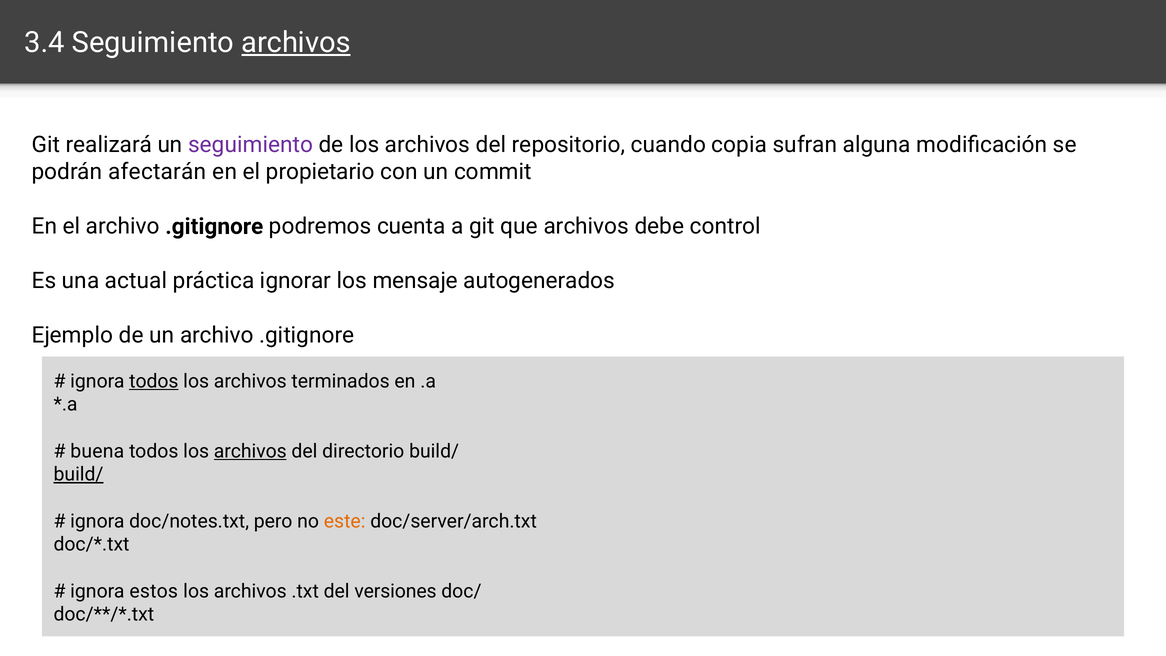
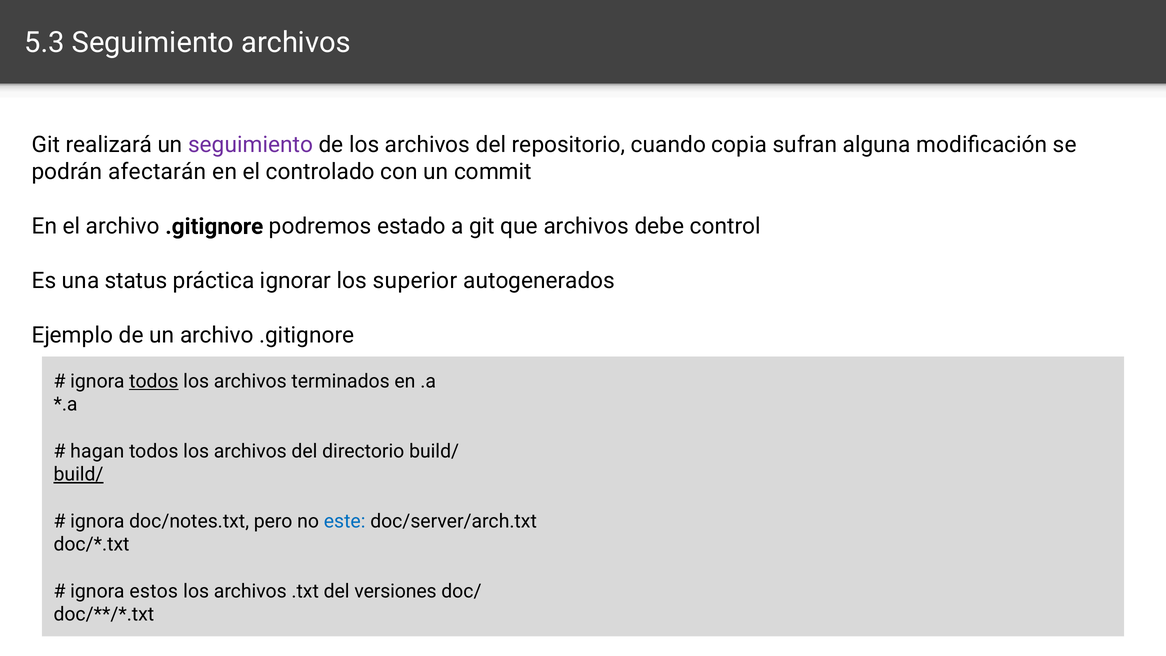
3.4: 3.4 -> 5.3
archivos at (296, 42) underline: present -> none
propietario: propietario -> controlado
cuenta: cuenta -> estado
actual: actual -> status
mensaje: mensaje -> superior
buena: buena -> hagan
archivos at (250, 451) underline: present -> none
este colour: orange -> blue
